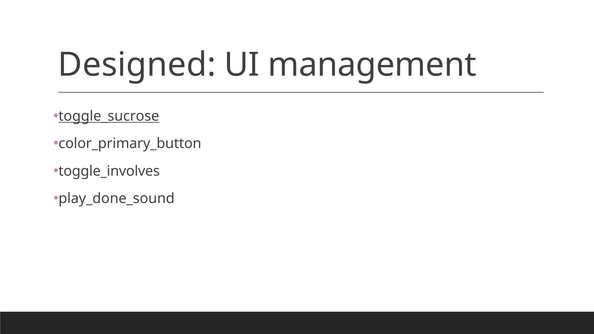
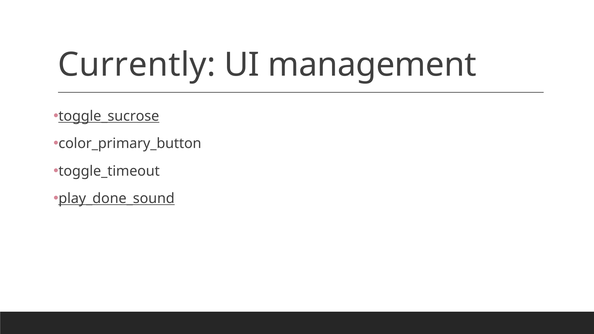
Designed: Designed -> Currently
toggle_involves: toggle_involves -> toggle_timeout
play_done_sound underline: none -> present
